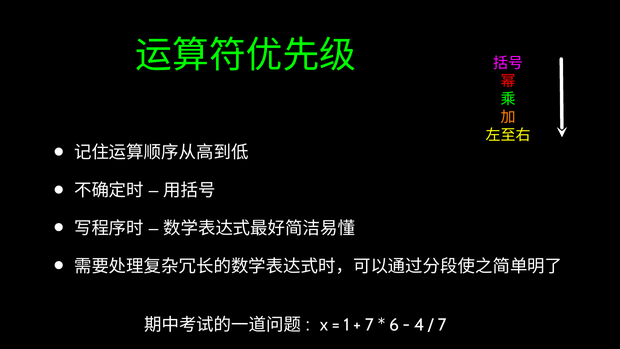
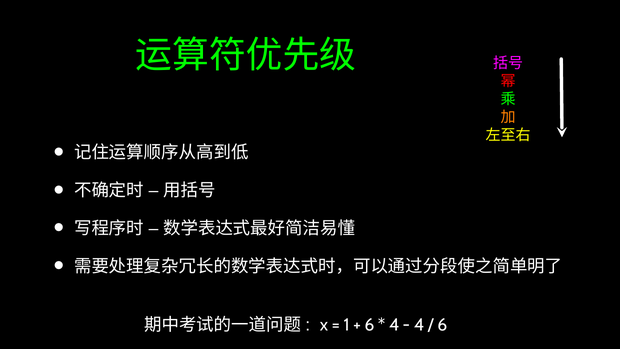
7 at (369, 325): 7 -> 6
6 at (394, 325): 6 -> 4
7 at (442, 325): 7 -> 6
